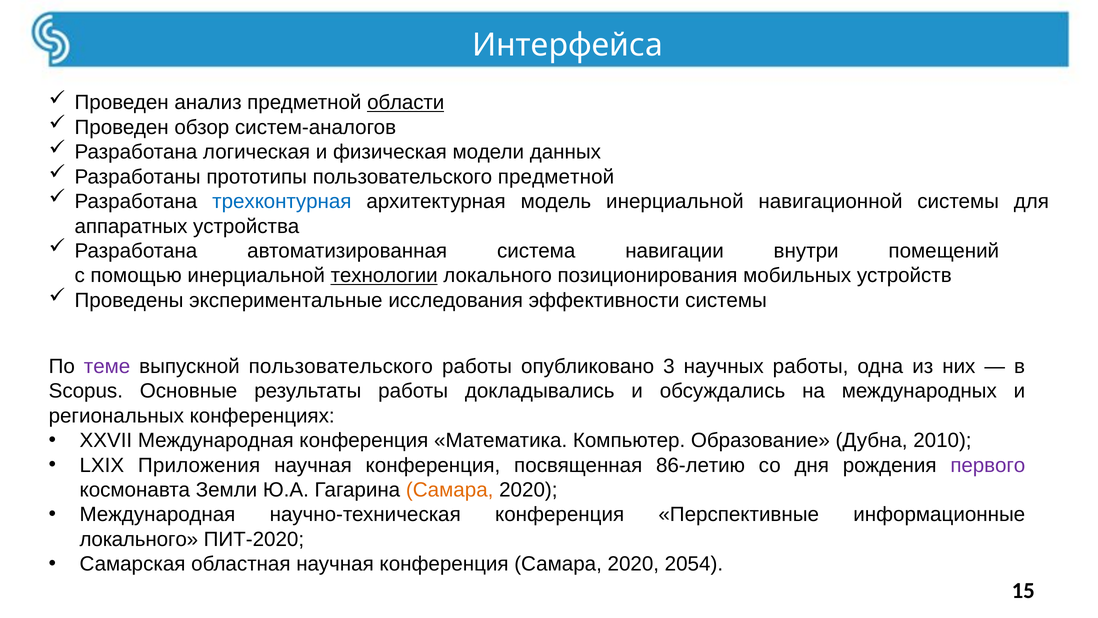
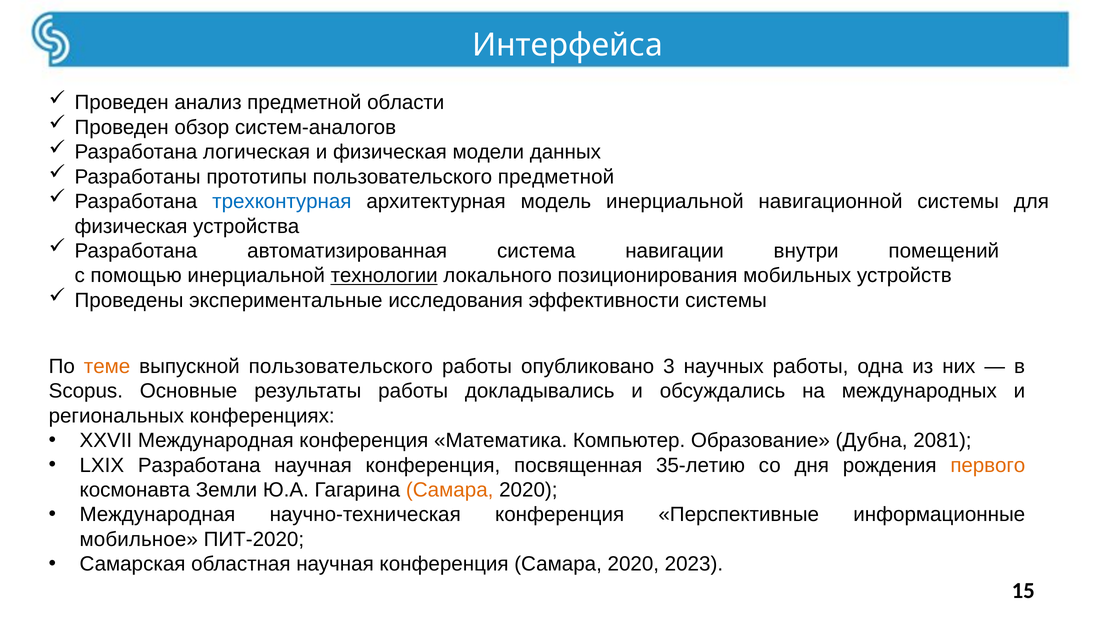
области underline: present -> none
аппаратных at (131, 226): аппаратных -> физическая
теме colour: purple -> orange
2010: 2010 -> 2081
LXIX Приложения: Приложения -> Разработана
86-летию: 86-летию -> 35-летию
первого colour: purple -> orange
локального at (139, 539): локального -> мобильное
2054: 2054 -> 2023
